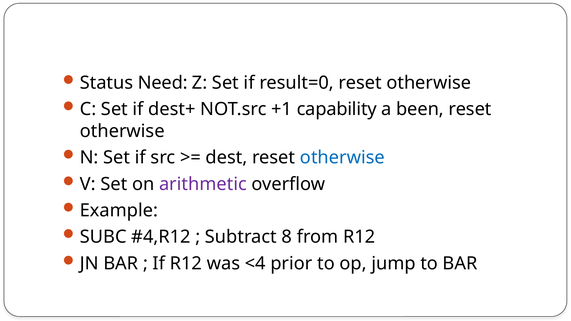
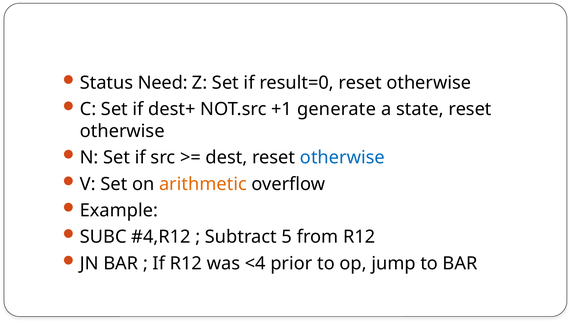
capability: capability -> generate
been: been -> state
arithmetic colour: purple -> orange
8: 8 -> 5
